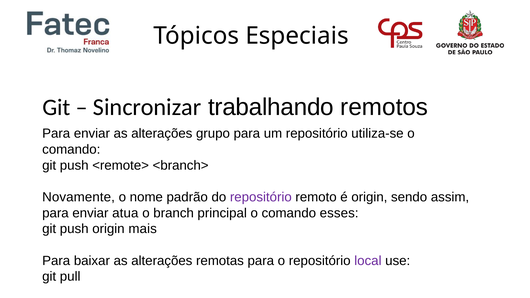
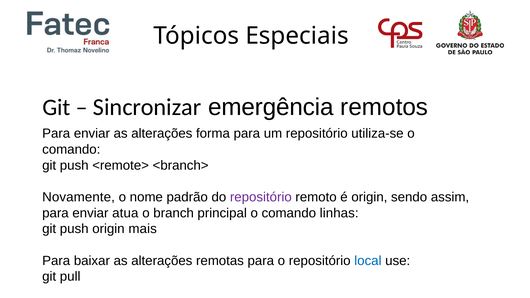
trabalhando: trabalhando -> emergência
grupo: grupo -> forma
esses: esses -> linhas
local colour: purple -> blue
